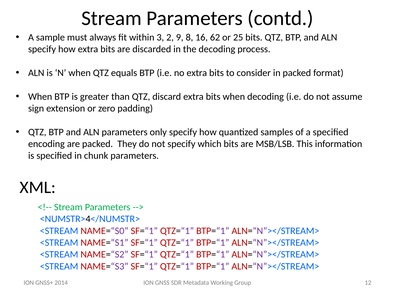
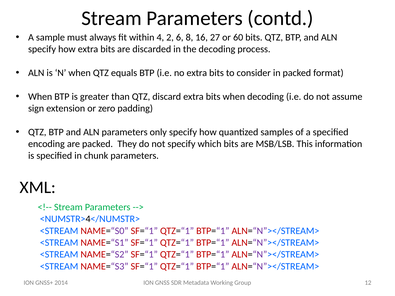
3: 3 -> 4
9: 9 -> 6
62: 62 -> 27
25: 25 -> 60
